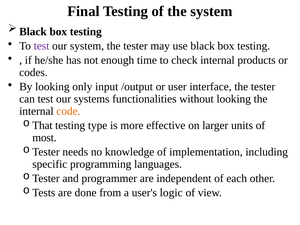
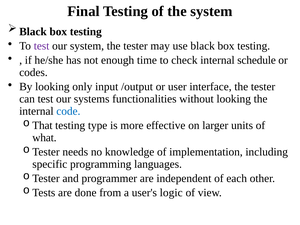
products: products -> schedule
code colour: orange -> blue
most: most -> what
